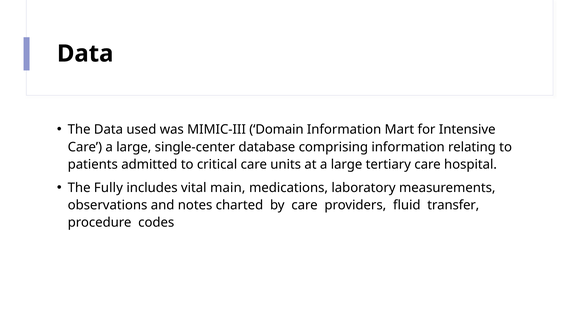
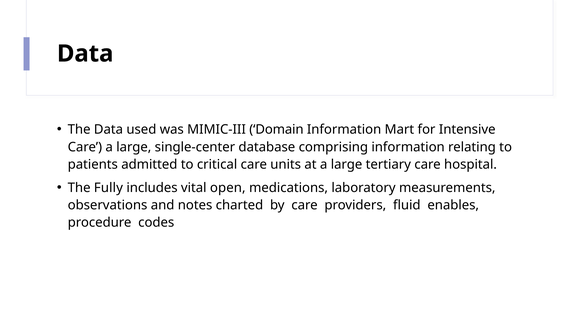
main: main -> open
transfer: transfer -> enables
